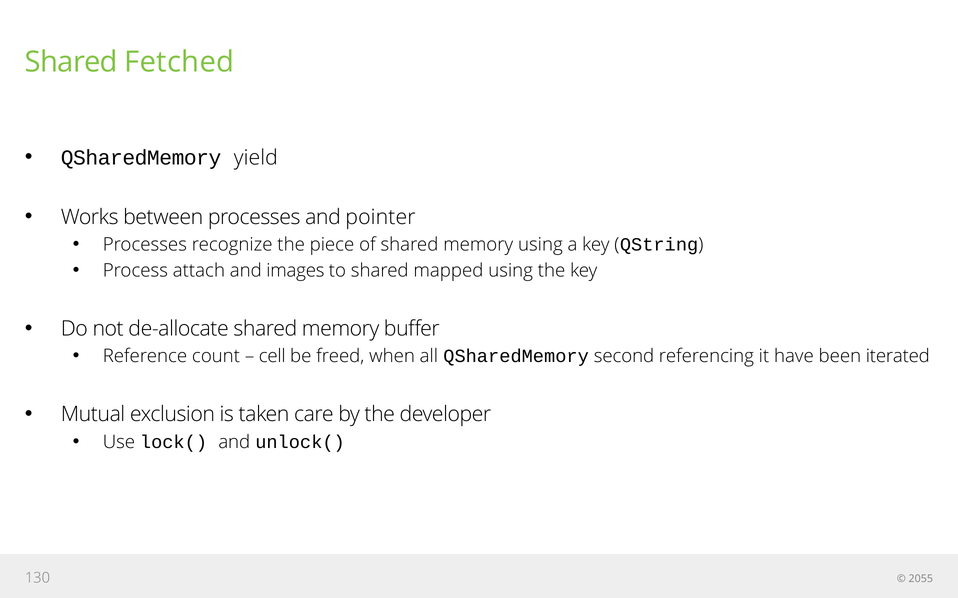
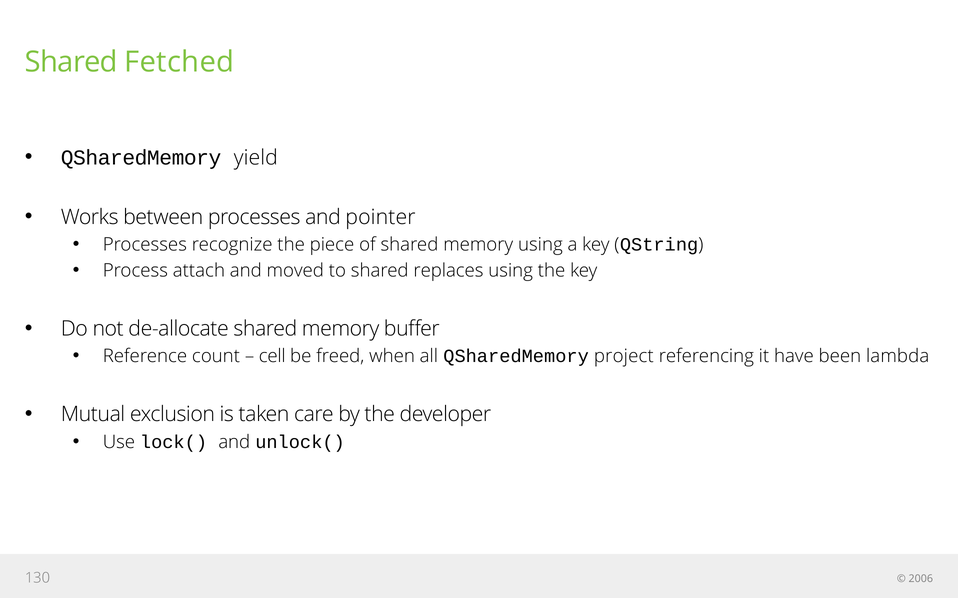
images: images -> moved
mapped: mapped -> replaces
second: second -> project
iterated: iterated -> lambda
2055: 2055 -> 2006
